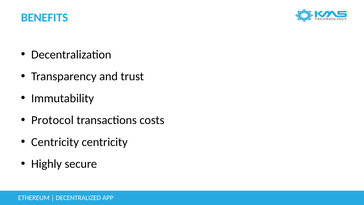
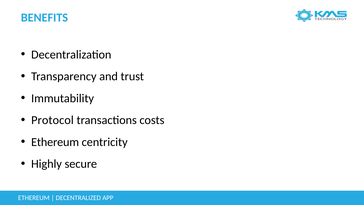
Centricity at (55, 142): Centricity -> Ethereum
